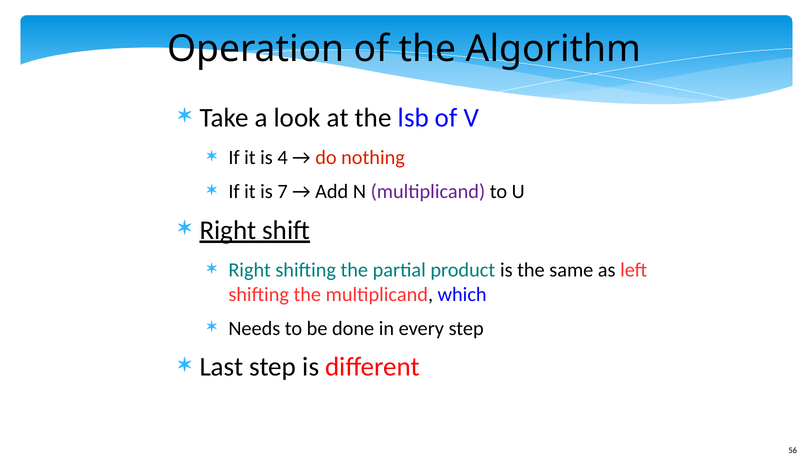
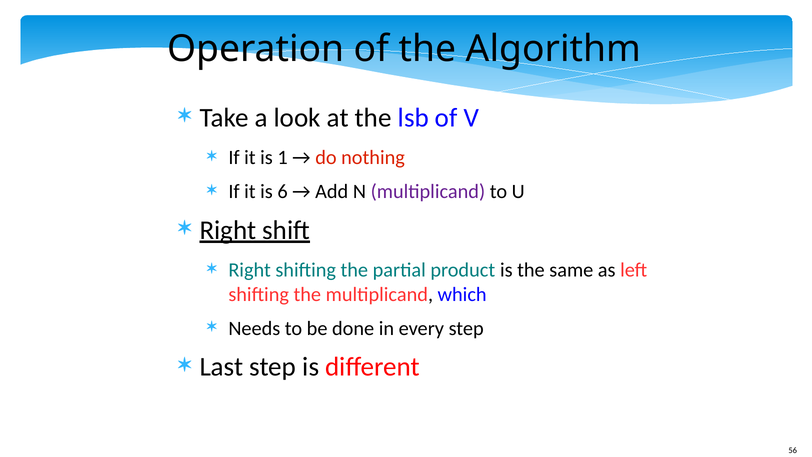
4: 4 -> 1
7: 7 -> 6
